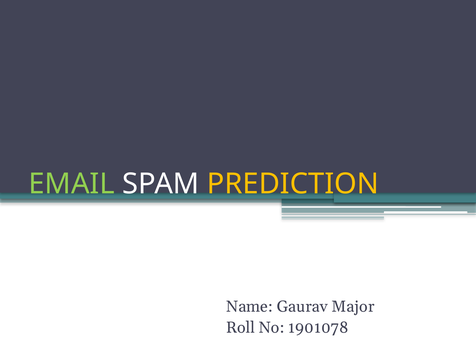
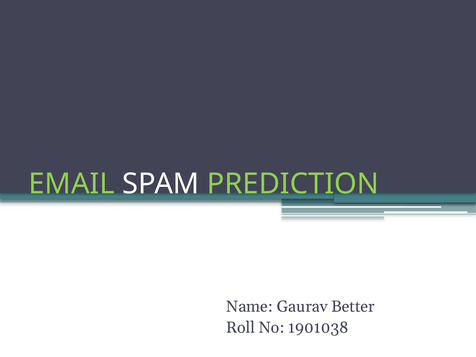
PREDICTION colour: yellow -> light green
Major: Major -> Better
1901078: 1901078 -> 1901038
